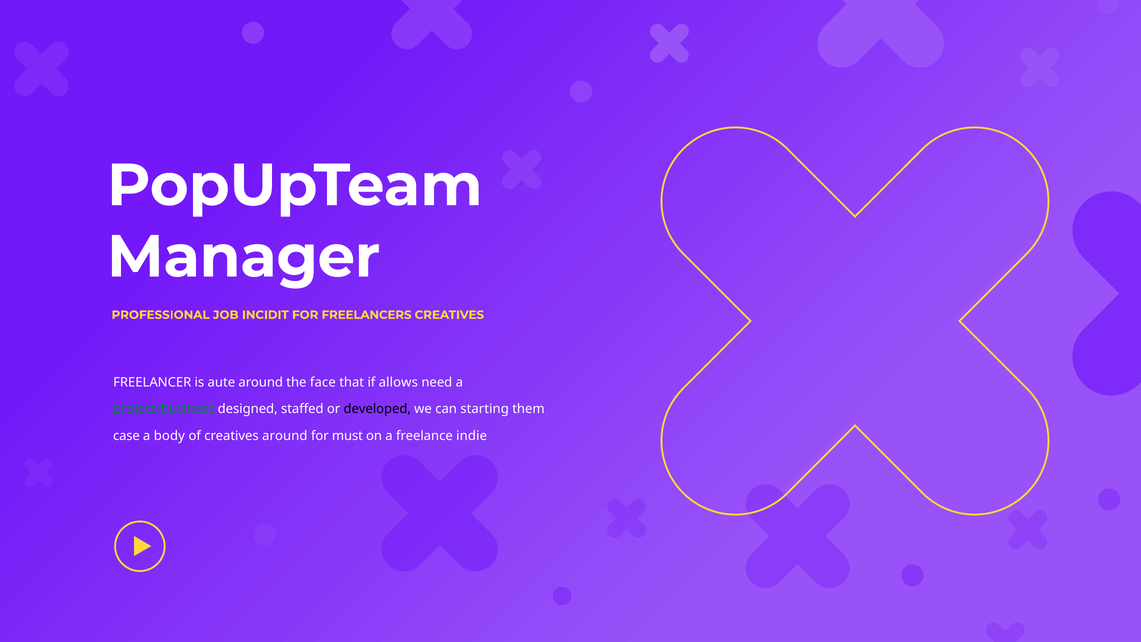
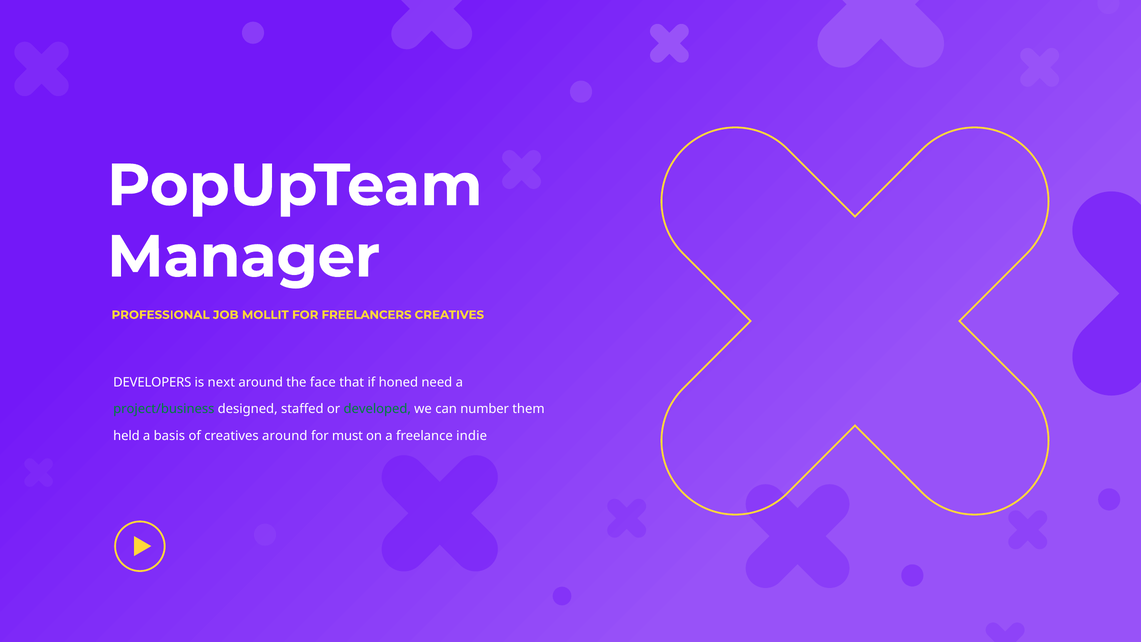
INCIDIT: INCIDIT -> MOLLIT
FREELANCER: FREELANCER -> DEVELOPERS
aute: aute -> next
allows: allows -> honed
developed colour: black -> green
starting: starting -> number
case: case -> held
body: body -> basis
